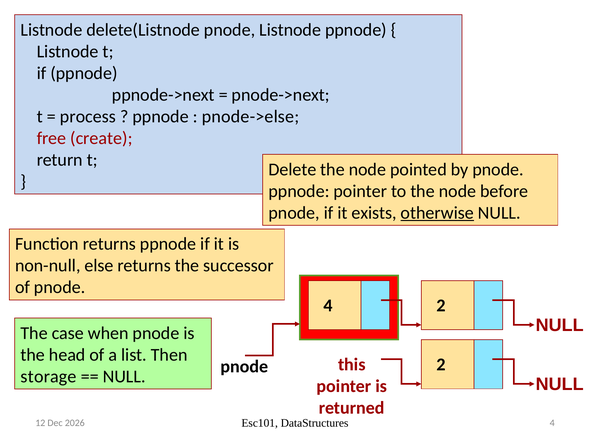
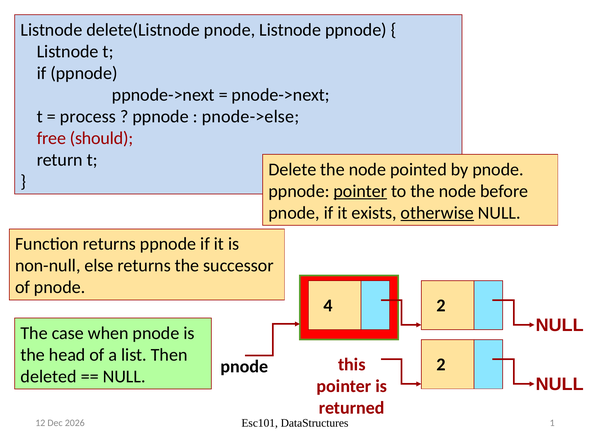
create: create -> should
pointer at (360, 191) underline: none -> present
storage: storage -> deleted
DataStructures 4: 4 -> 1
